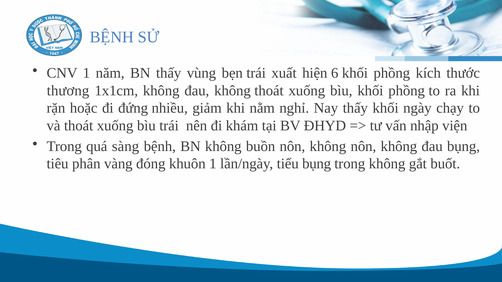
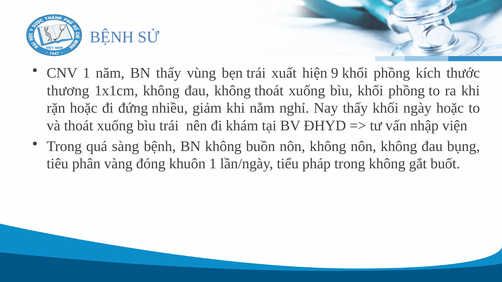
6: 6 -> 9
ngày chạy: chạy -> hoặc
tiểu bụng: bụng -> pháp
